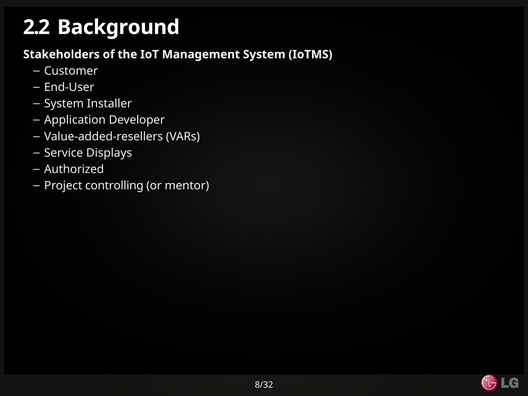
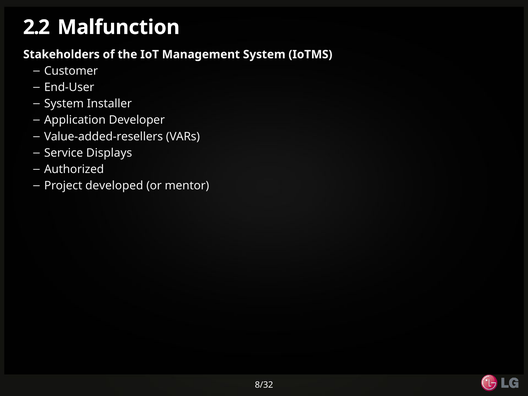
Background: Background -> Malfunction
controlling: controlling -> developed
